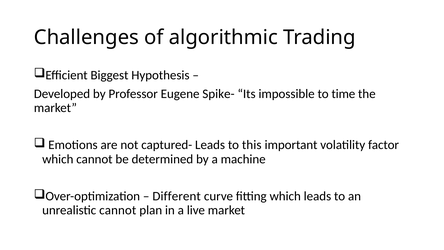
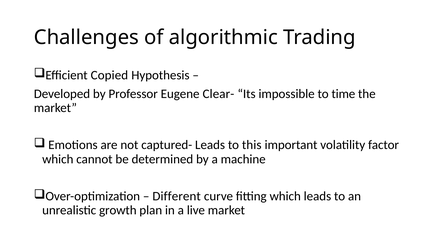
Biggest: Biggest -> Copied
Spike-: Spike- -> Clear-
unrealistic cannot: cannot -> growth
